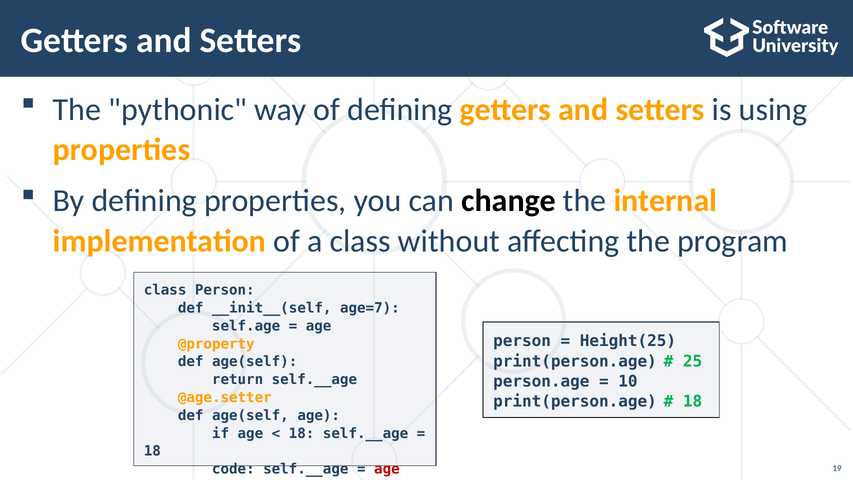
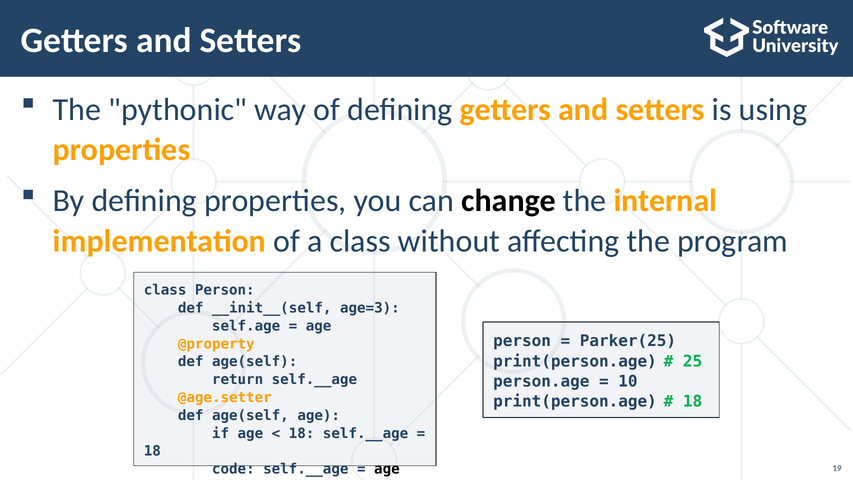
age=7: age=7 -> age=3
Height(25: Height(25 -> Parker(25
age at (387, 469) colour: red -> black
